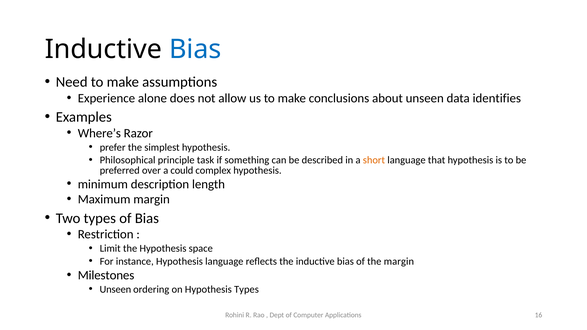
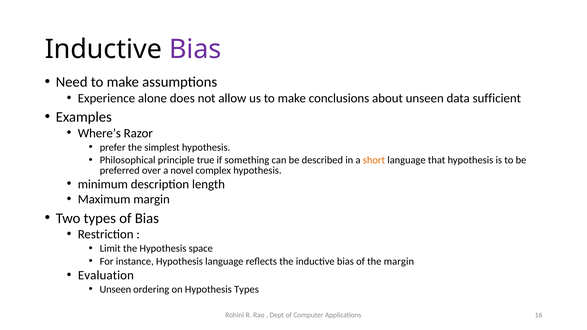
Bias at (195, 49) colour: blue -> purple
identifies: identifies -> sufficient
task: task -> true
could: could -> novel
Milestones: Milestones -> Evaluation
